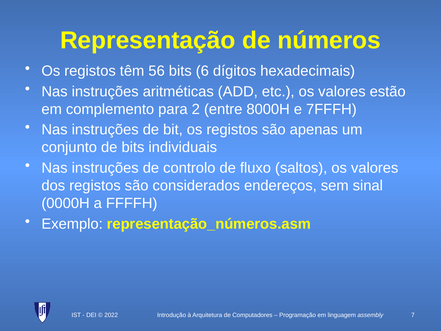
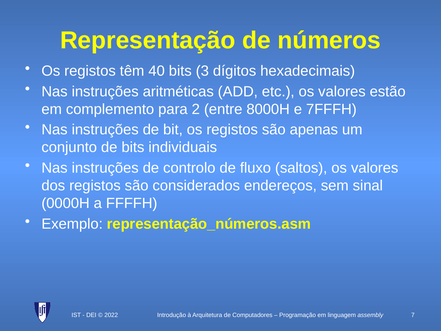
56: 56 -> 40
6: 6 -> 3
